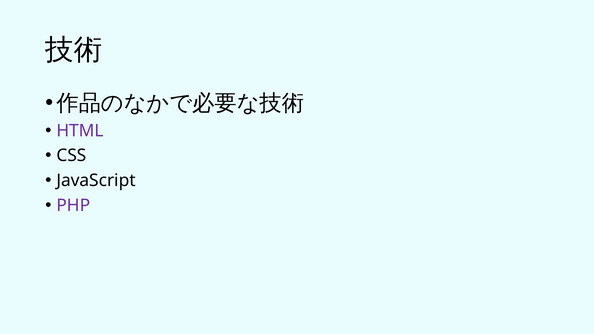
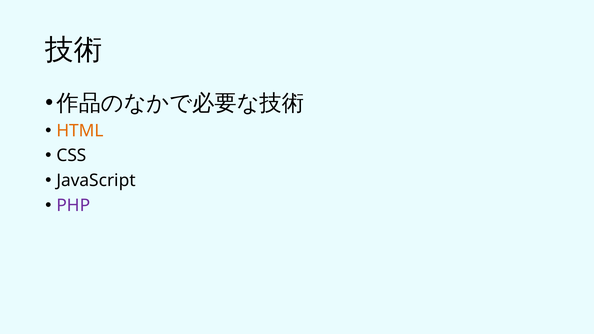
HTML colour: purple -> orange
